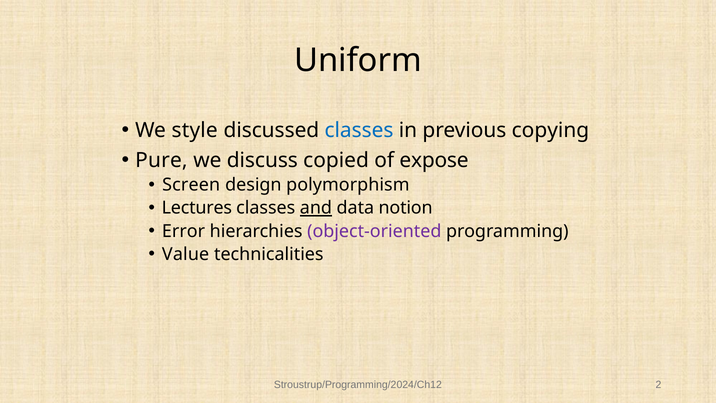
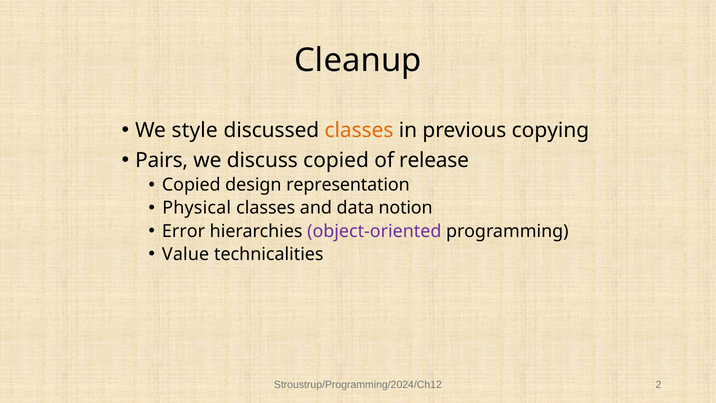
Uniform: Uniform -> Cleanup
classes at (359, 130) colour: blue -> orange
Pure: Pure -> Pairs
expose: expose -> release
Screen at (191, 185): Screen -> Copied
polymorphism: polymorphism -> representation
Lectures: Lectures -> Physical
and underline: present -> none
